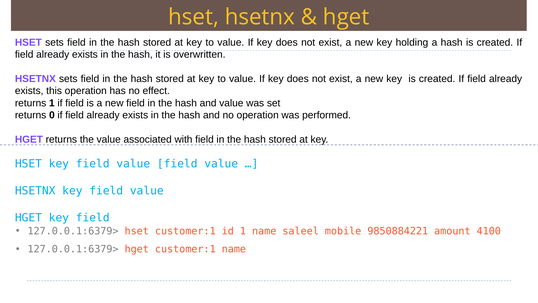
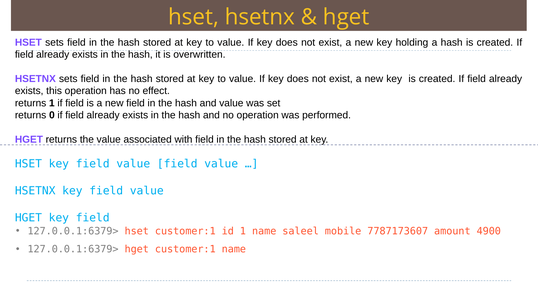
9850884221: 9850884221 -> 7787173607
4100: 4100 -> 4900
